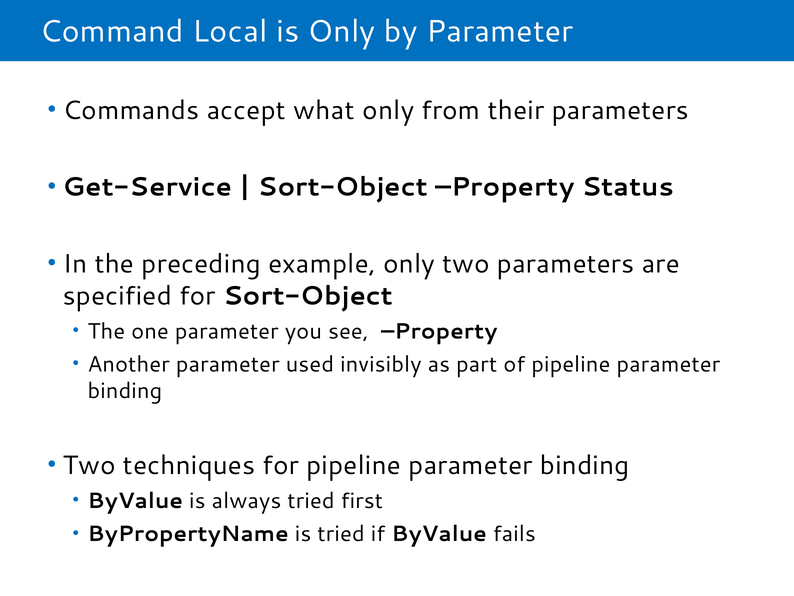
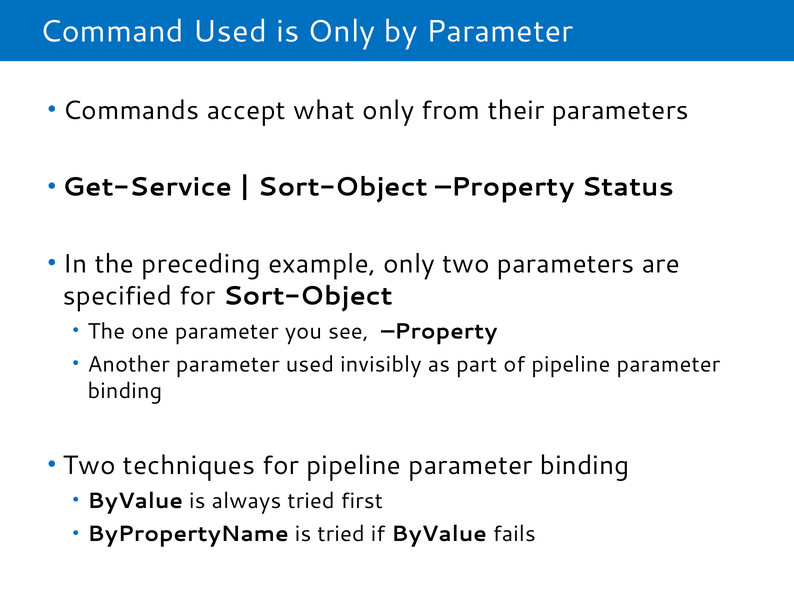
Command Local: Local -> Used
